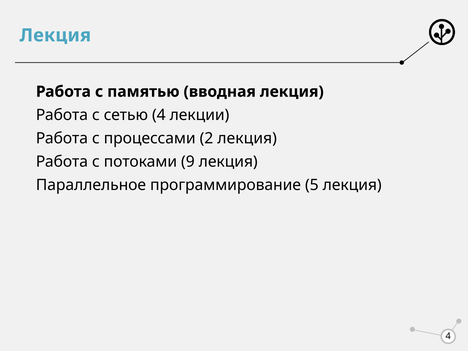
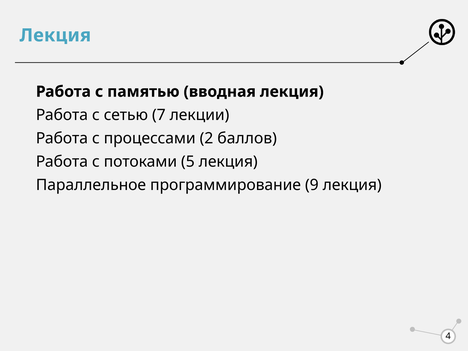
сетью 4: 4 -> 7
2 лекция: лекция -> баллов
9: 9 -> 5
5: 5 -> 9
